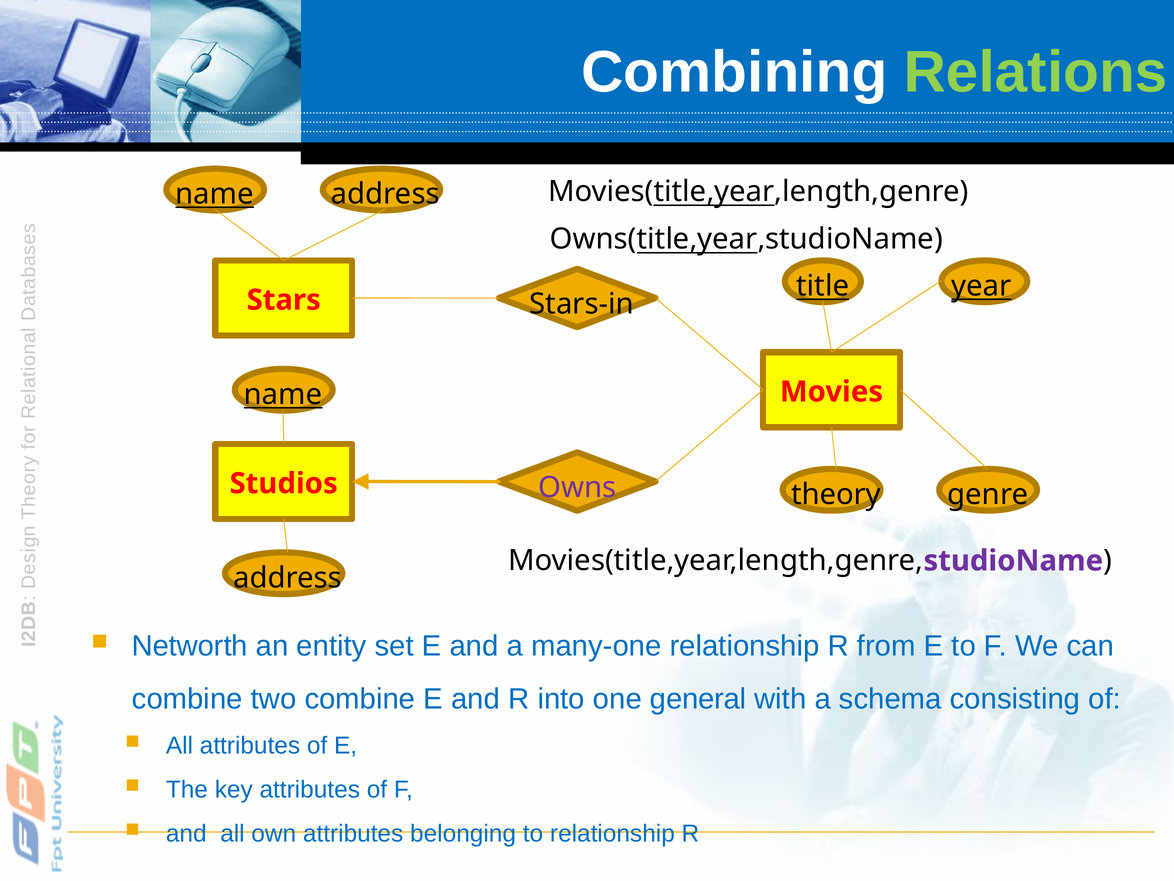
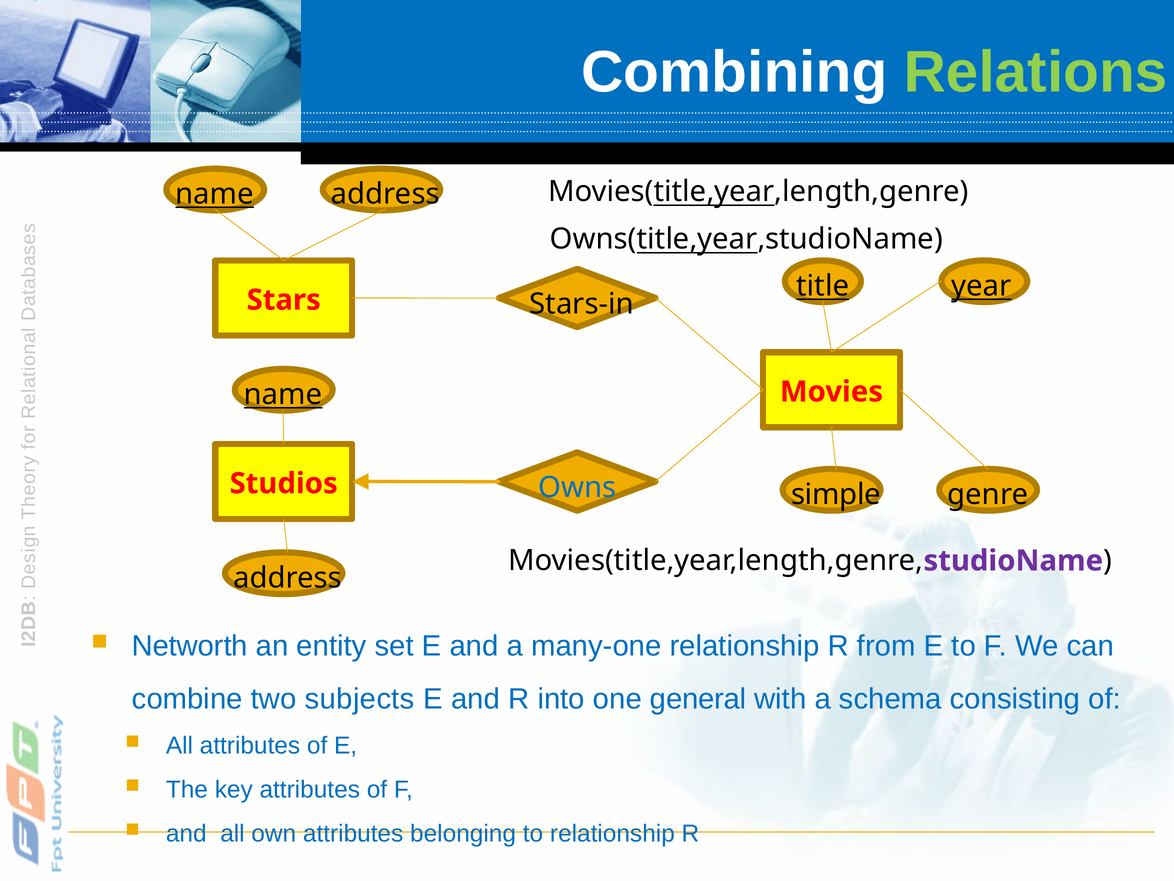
Owns colour: purple -> blue
theory: theory -> simple
two combine: combine -> subjects
